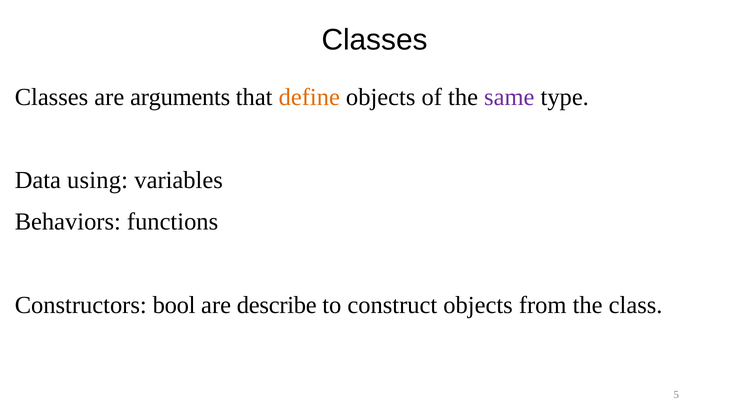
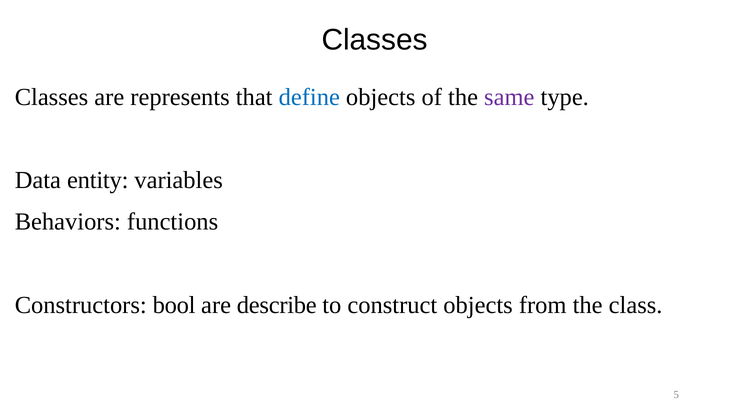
arguments: arguments -> represents
define colour: orange -> blue
using: using -> entity
